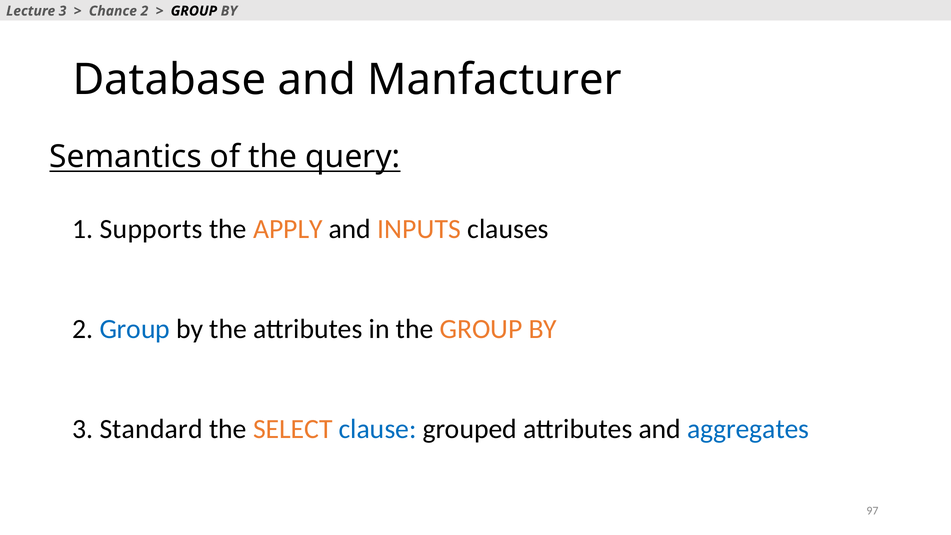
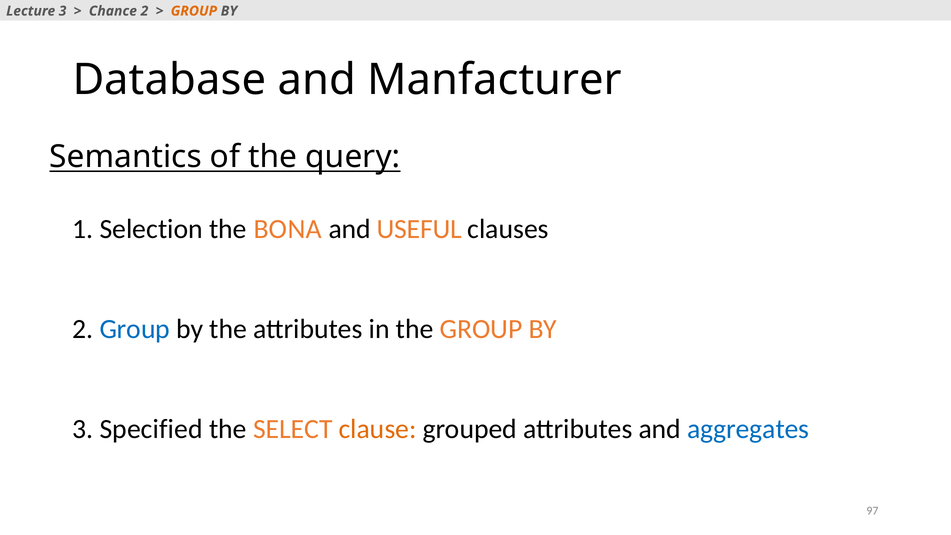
GROUP at (194, 11) colour: black -> orange
Supports: Supports -> Selection
APPLY: APPLY -> BONA
INPUTS: INPUTS -> USEFUL
Standard: Standard -> Specified
clause colour: blue -> orange
